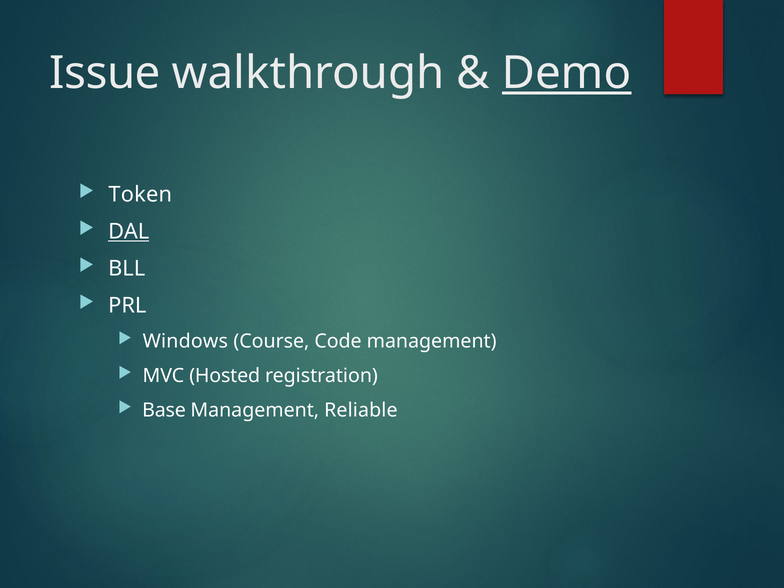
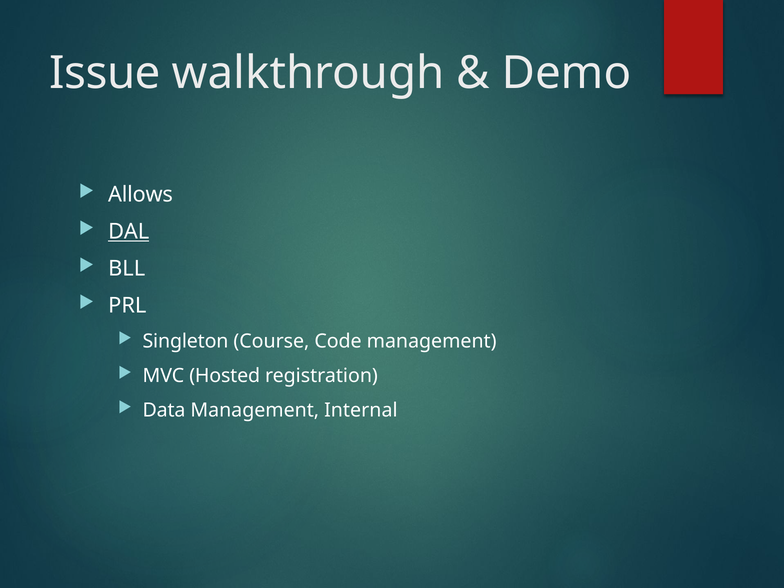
Demo underline: present -> none
Token: Token -> Allows
Windows: Windows -> Singleton
Base: Base -> Data
Reliable: Reliable -> Internal
